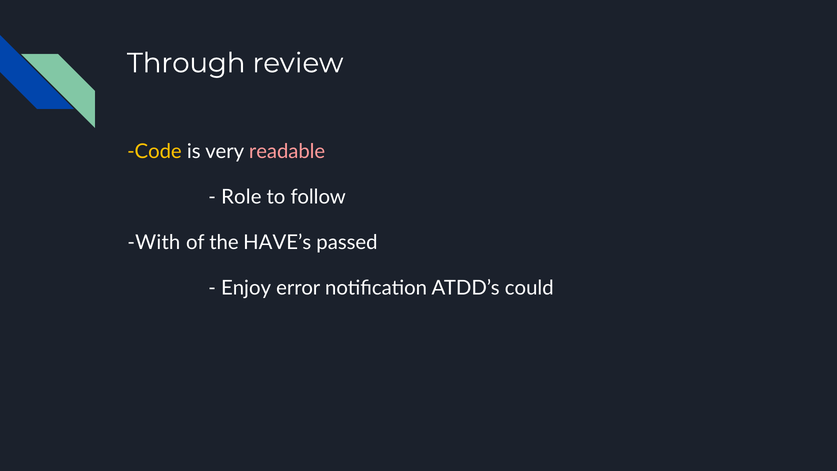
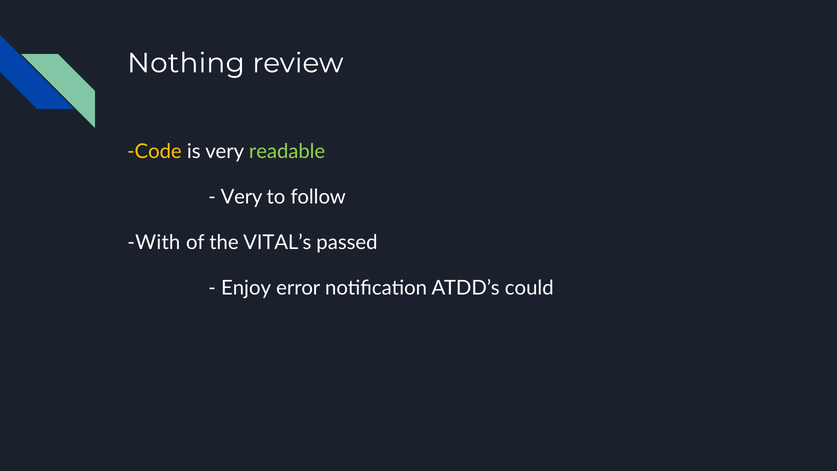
Through: Through -> Nothing
readable colour: pink -> light green
Role at (241, 197): Role -> Very
HAVE’s: HAVE’s -> VITAL’s
